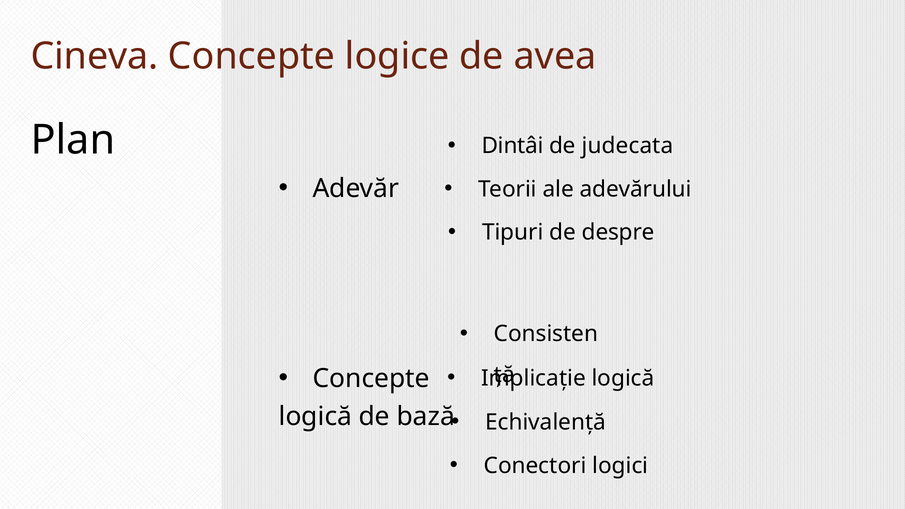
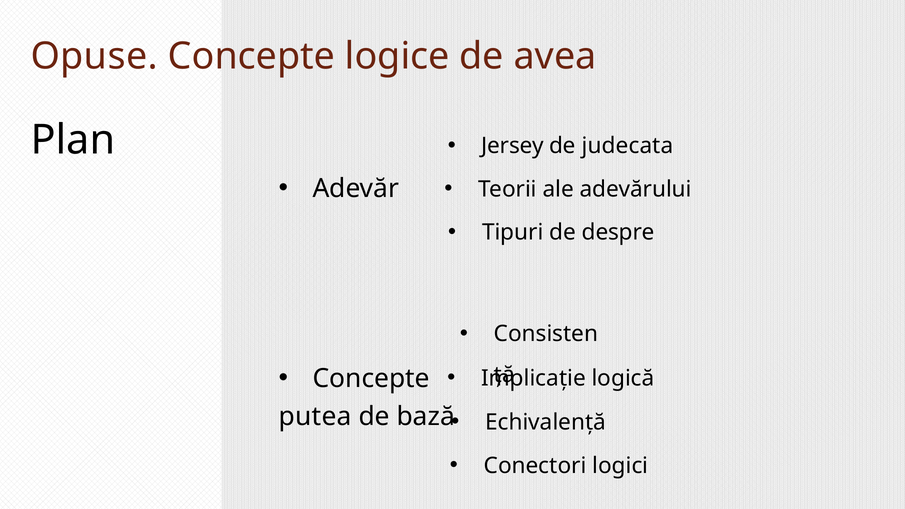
Cineva: Cineva -> Opuse
Dintâi: Dintâi -> Jersey
logică at (315, 417): logică -> putea
